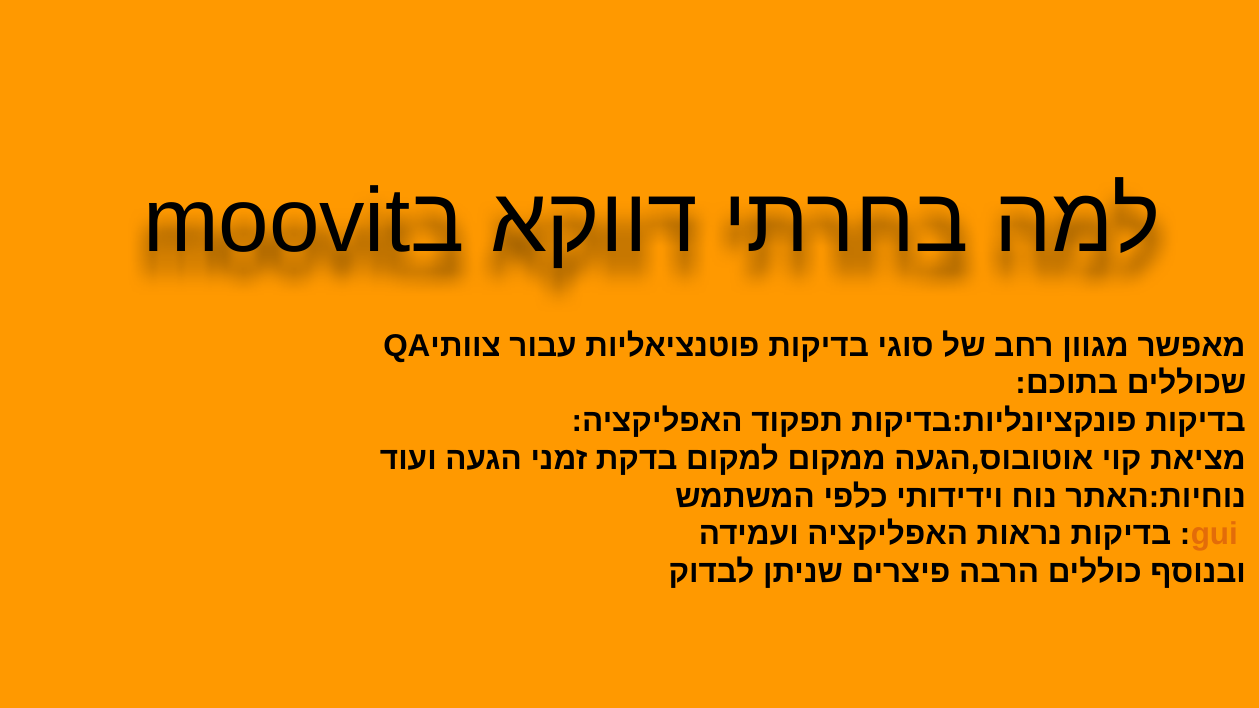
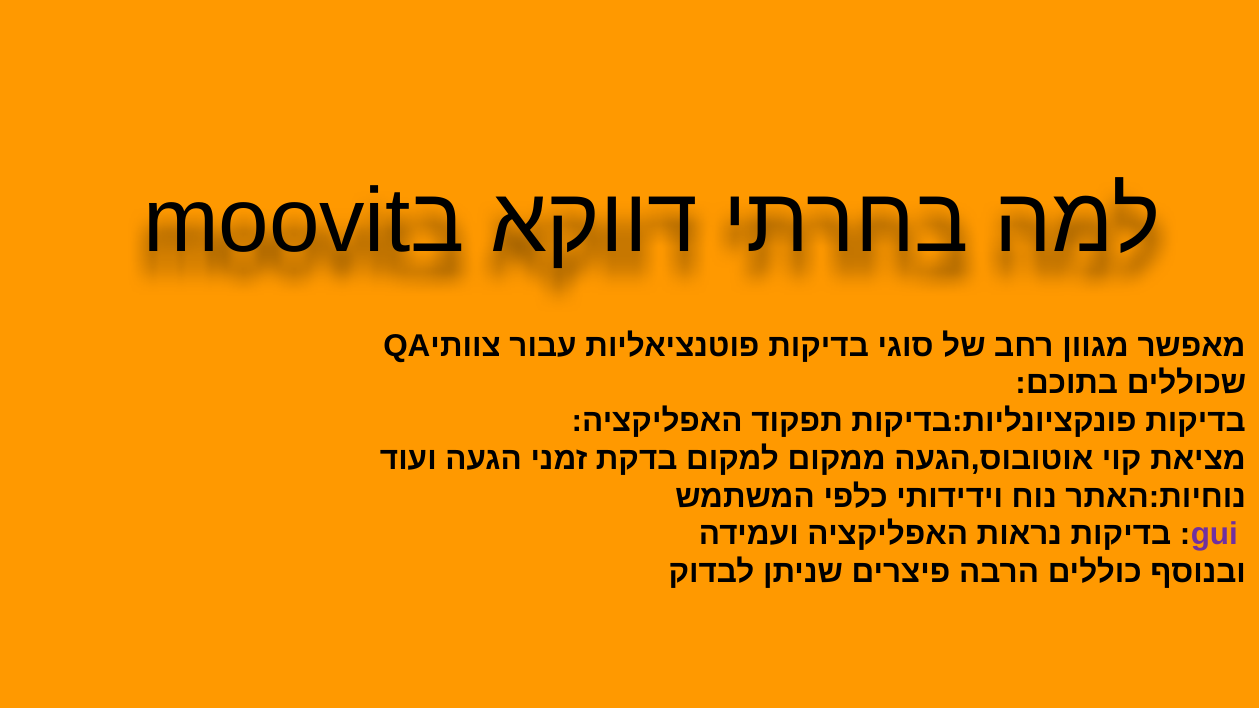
gui colour: orange -> purple
